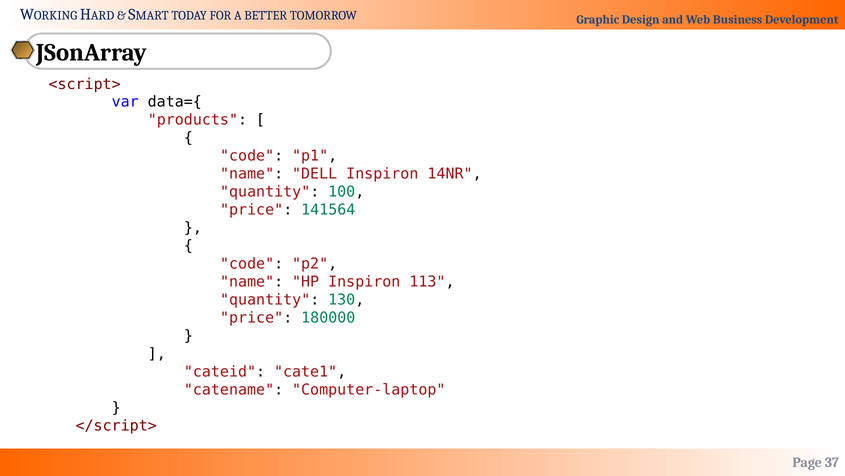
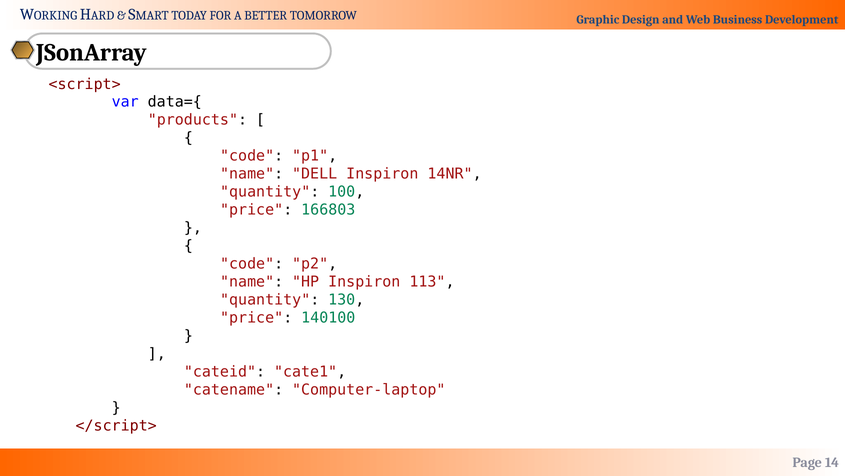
141564: 141564 -> 166803
180000: 180000 -> 140100
37: 37 -> 14
